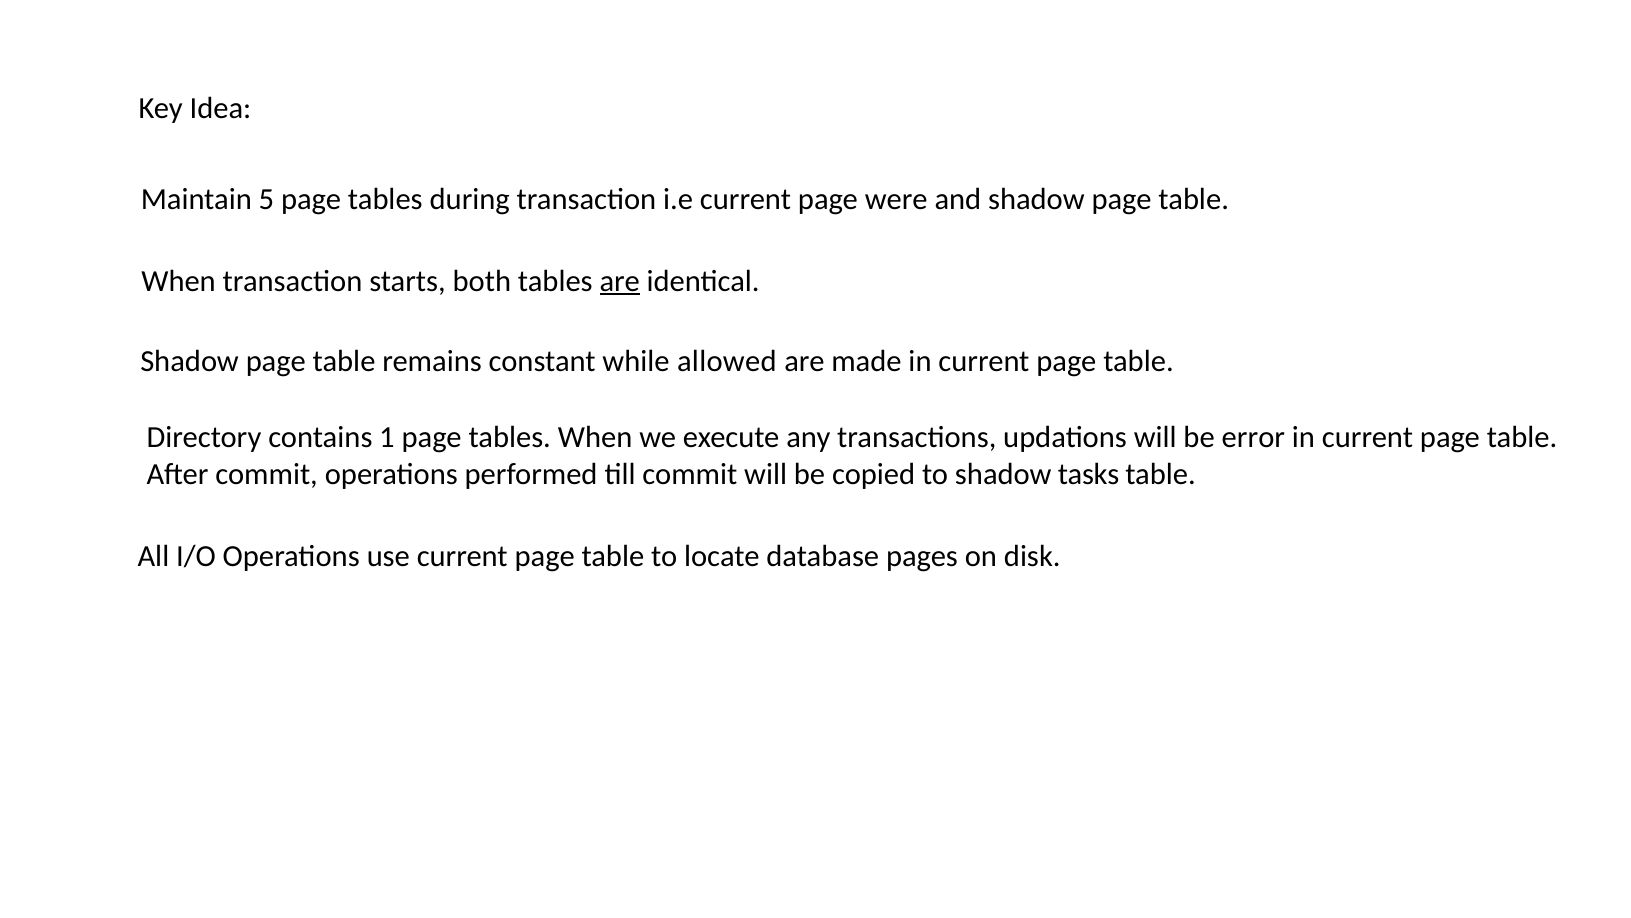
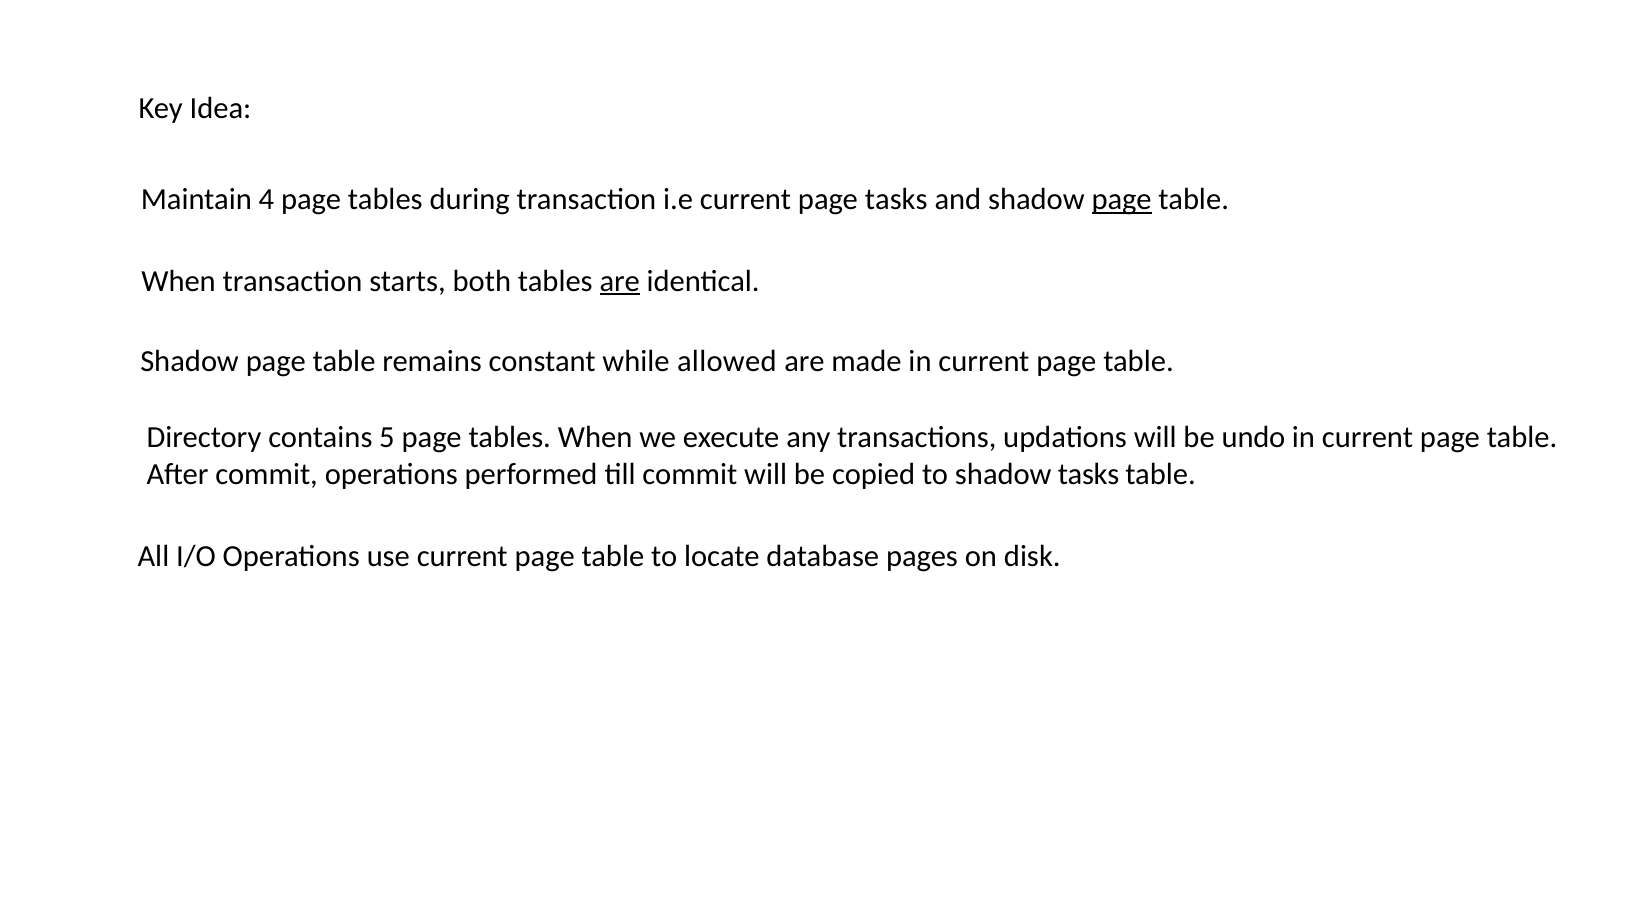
5: 5 -> 4
page were: were -> tasks
page at (1122, 199) underline: none -> present
1: 1 -> 5
error: error -> undo
